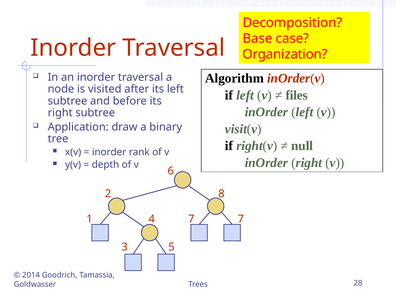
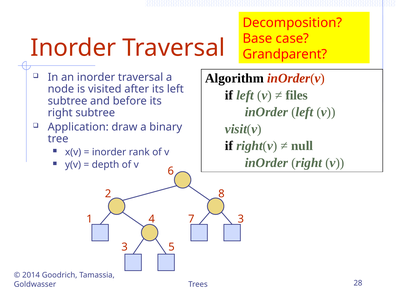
Organization: Organization -> Grandparent
7 7: 7 -> 3
